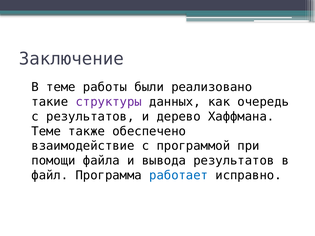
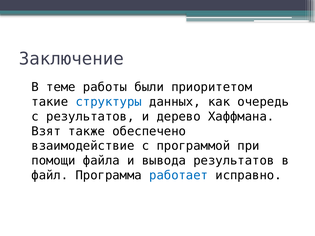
реализовано: реализовано -> приоритетом
структуры colour: purple -> blue
Теме at (46, 131): Теме -> Взят
